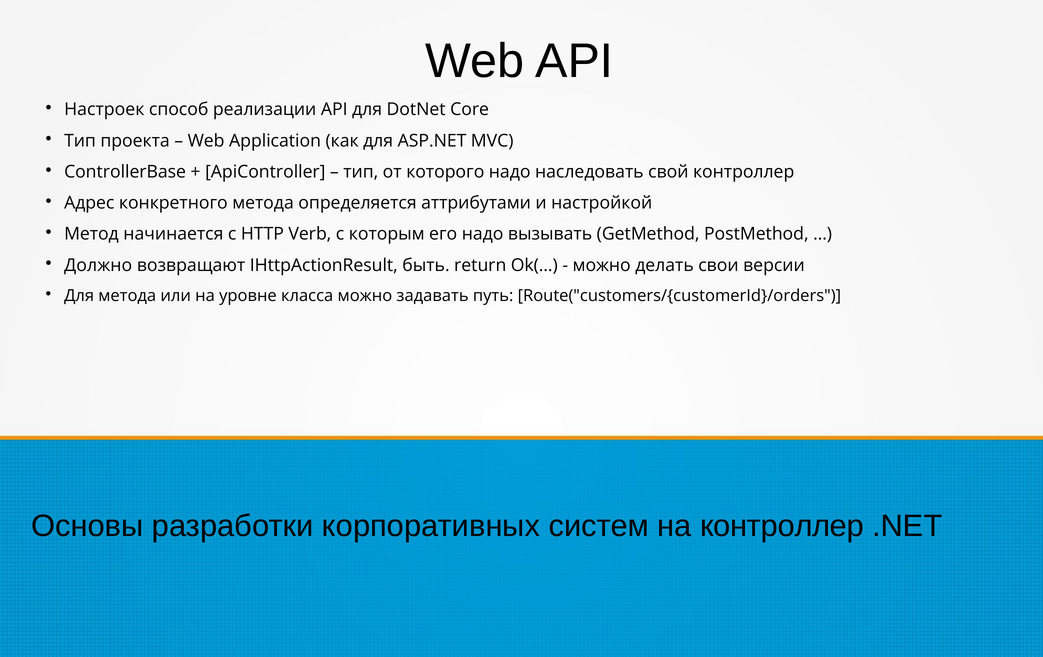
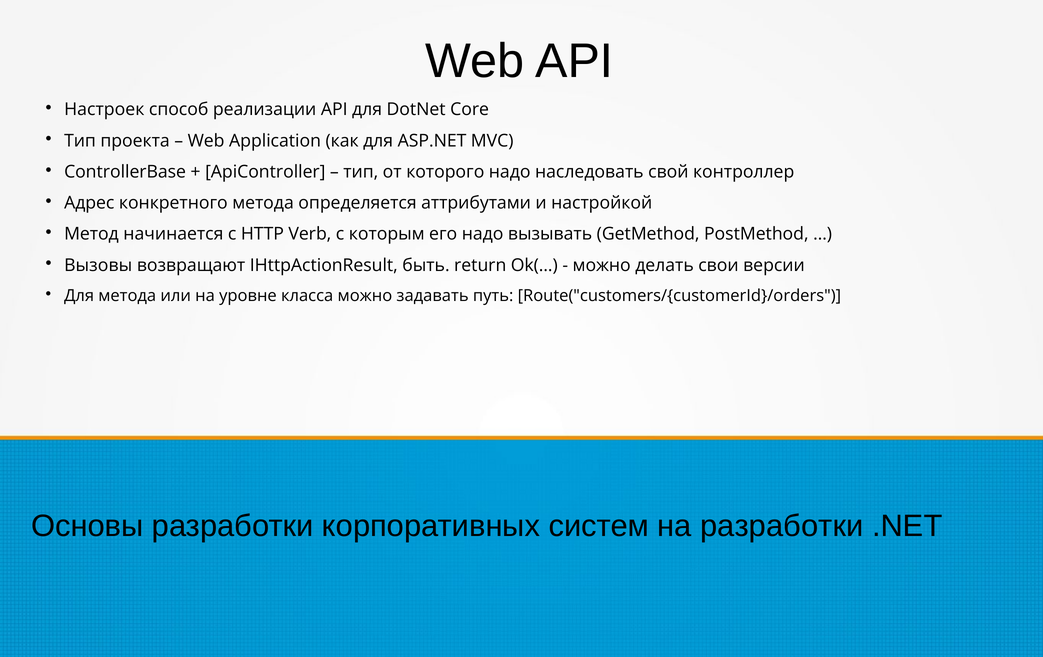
Должно: Должно -> Вызовы
на контроллер: контроллер -> разработки
